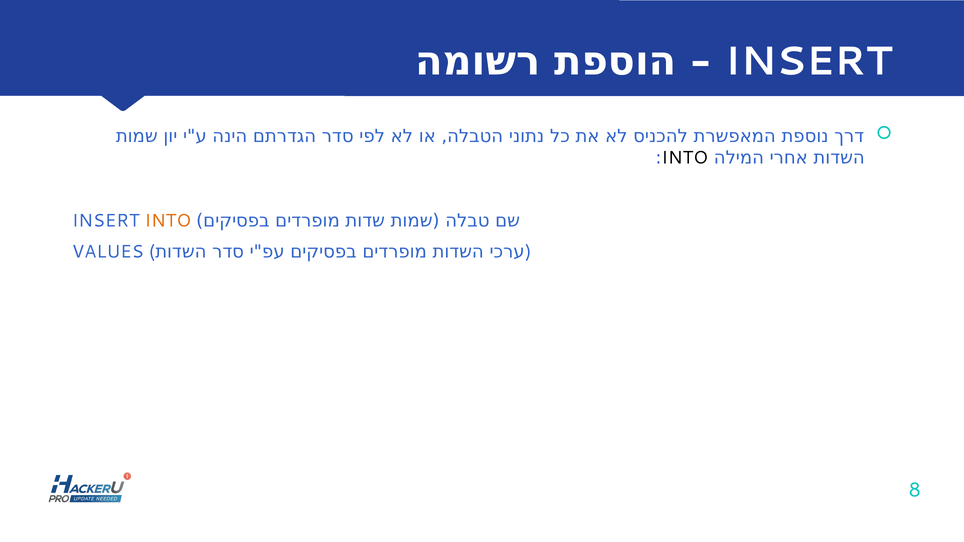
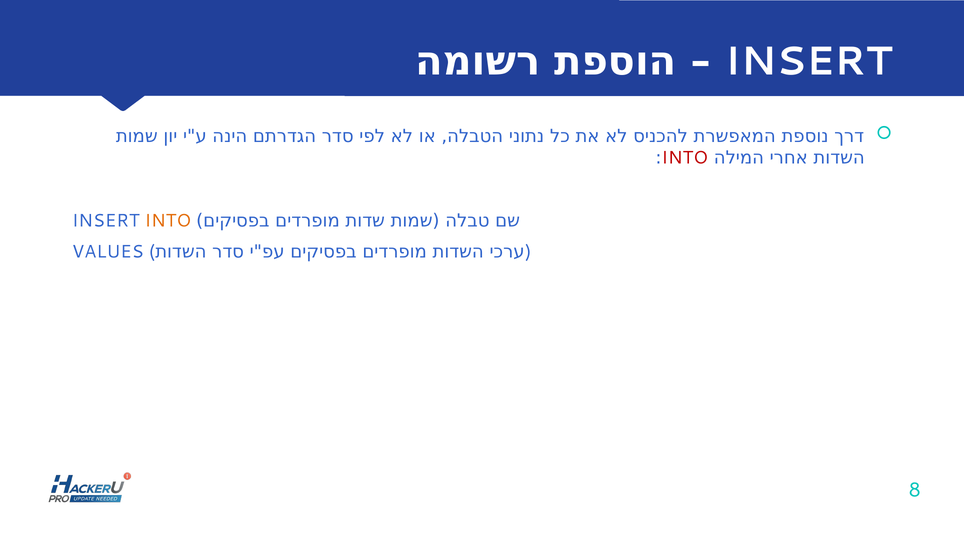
INTO at (685, 158) colour: black -> red
